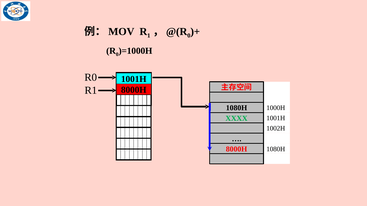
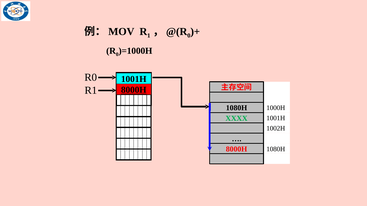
8000H at (134, 90) underline: none -> present
